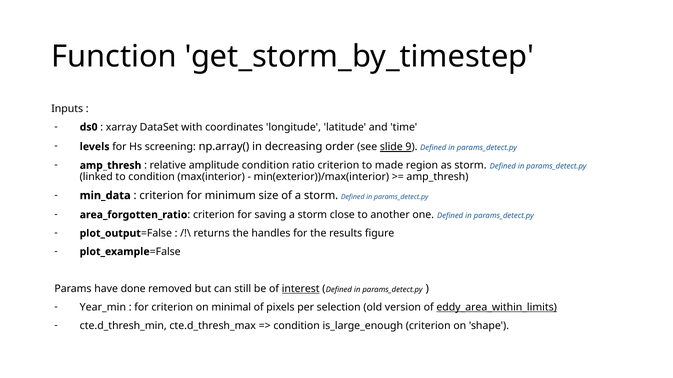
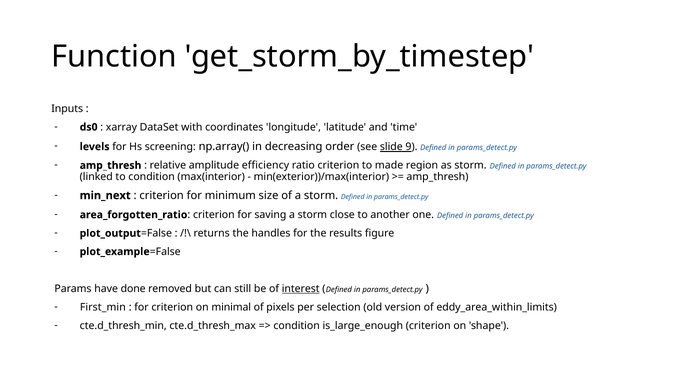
amplitude condition: condition -> efficiency
min_data: min_data -> min_next
Year_min: Year_min -> First_min
eddy_area_within_limits underline: present -> none
